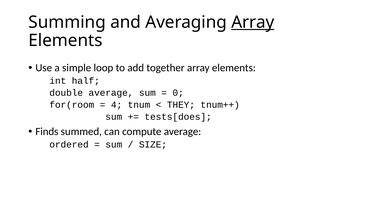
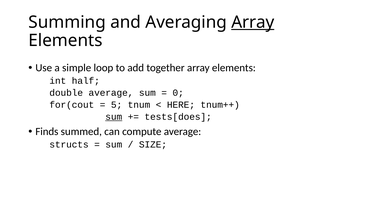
for(room: for(room -> for(cout
4: 4 -> 5
THEY: THEY -> HERE
sum at (114, 117) underline: none -> present
ordered: ordered -> structs
